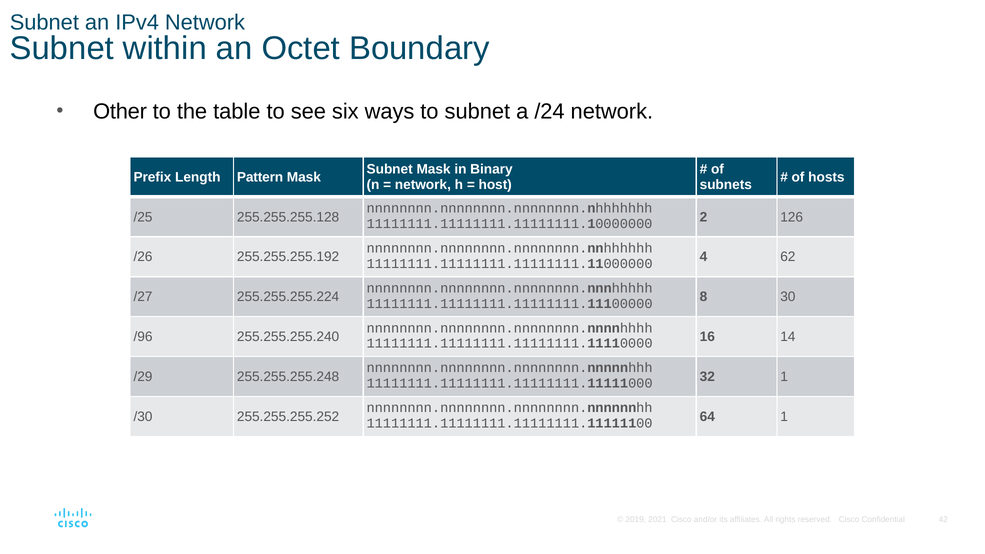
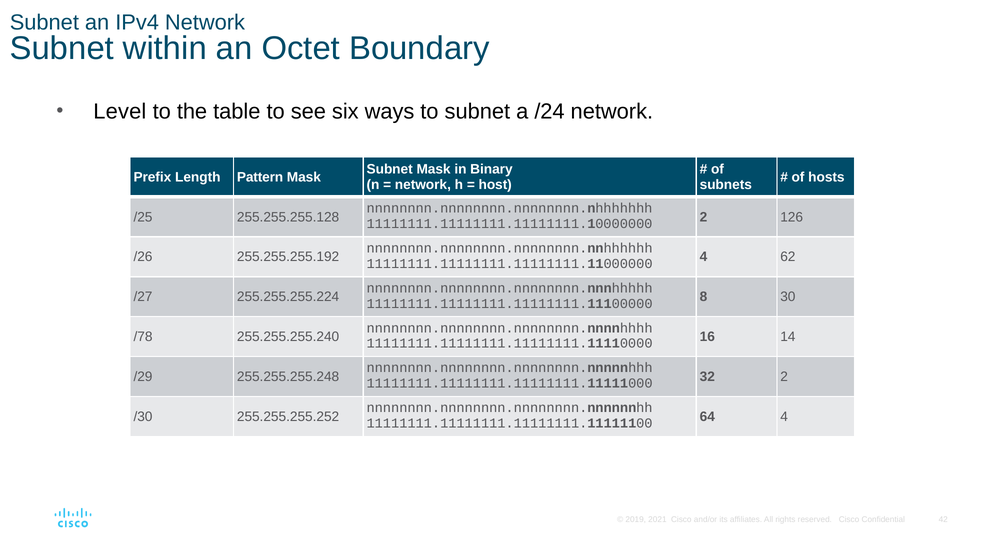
Other: Other -> Level
/96: /96 -> /78
32 1: 1 -> 2
64 1: 1 -> 4
